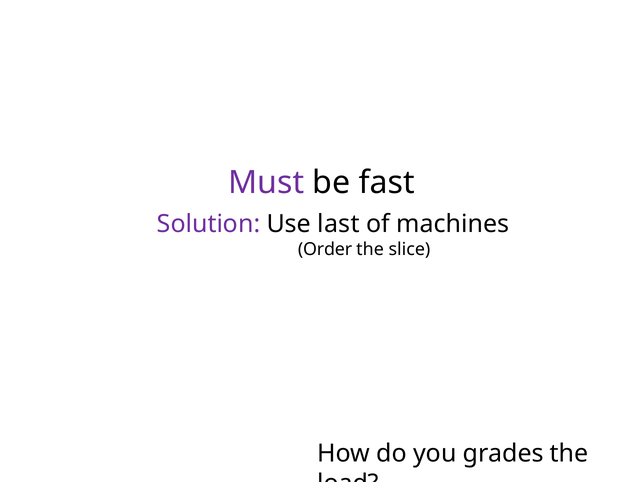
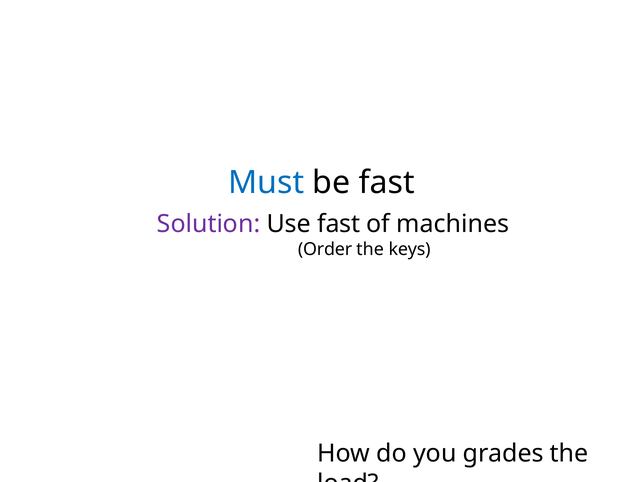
Must colour: purple -> blue
Use last: last -> fast
slice: slice -> keys
